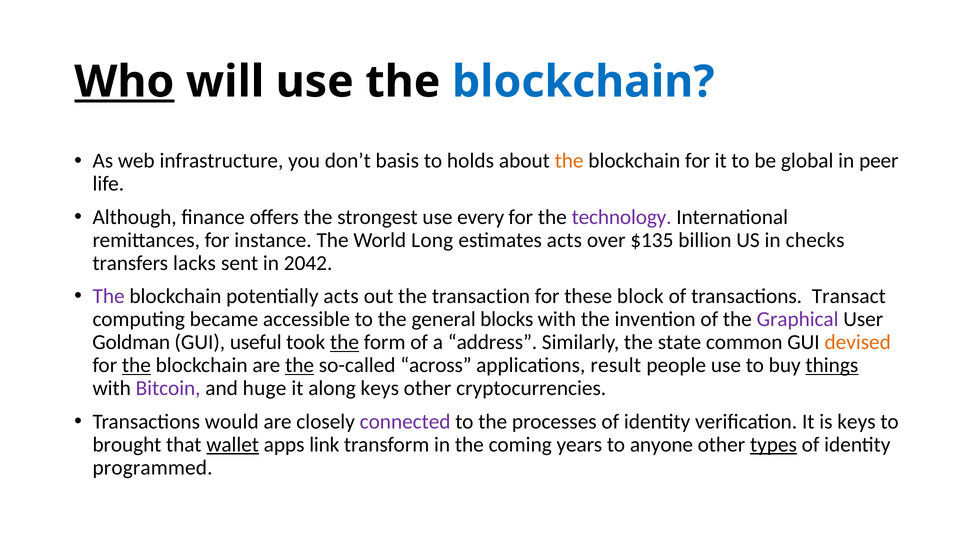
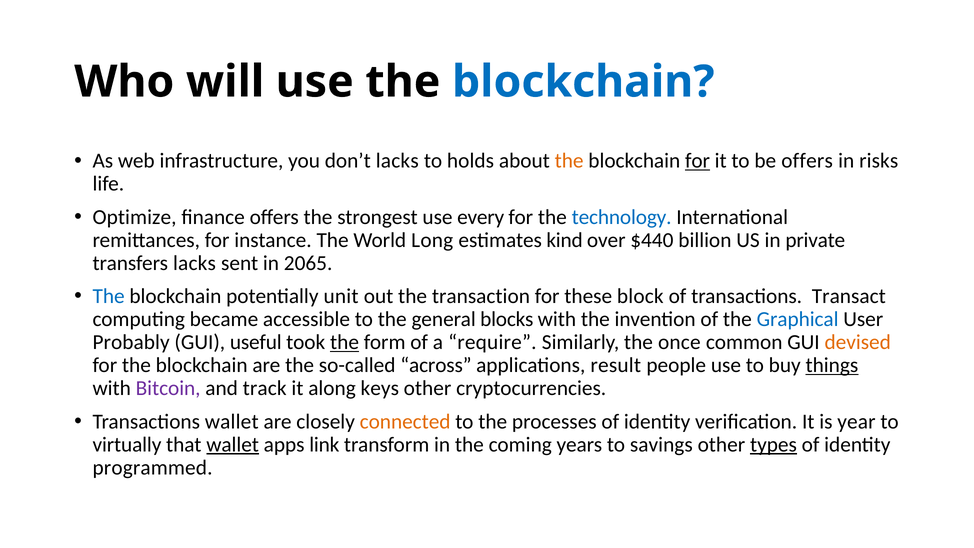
Who underline: present -> none
don’t basis: basis -> lacks
for at (698, 161) underline: none -> present
be global: global -> offers
peer: peer -> risks
Although: Although -> Optimize
technology colour: purple -> blue
estimates acts: acts -> kind
$135: $135 -> $440
checks: checks -> private
2042: 2042 -> 2065
The at (109, 296) colour: purple -> blue
potentially acts: acts -> unit
Graphical colour: purple -> blue
Goldman: Goldman -> Probably
address: address -> require
state: state -> once
the at (136, 365) underline: present -> none
the at (300, 365) underline: present -> none
huge: huge -> track
Transactions would: would -> wallet
connected colour: purple -> orange
is keys: keys -> year
brought: brought -> virtually
anyone: anyone -> savings
